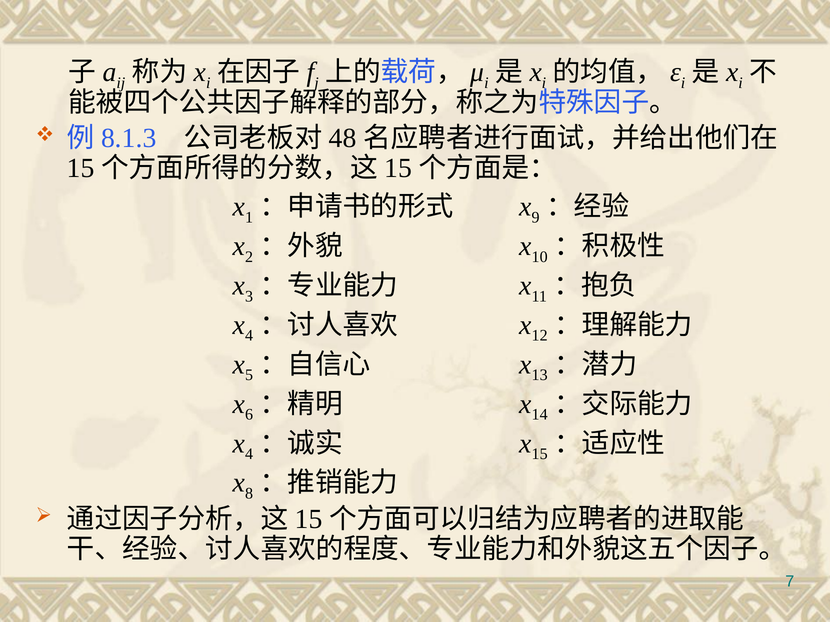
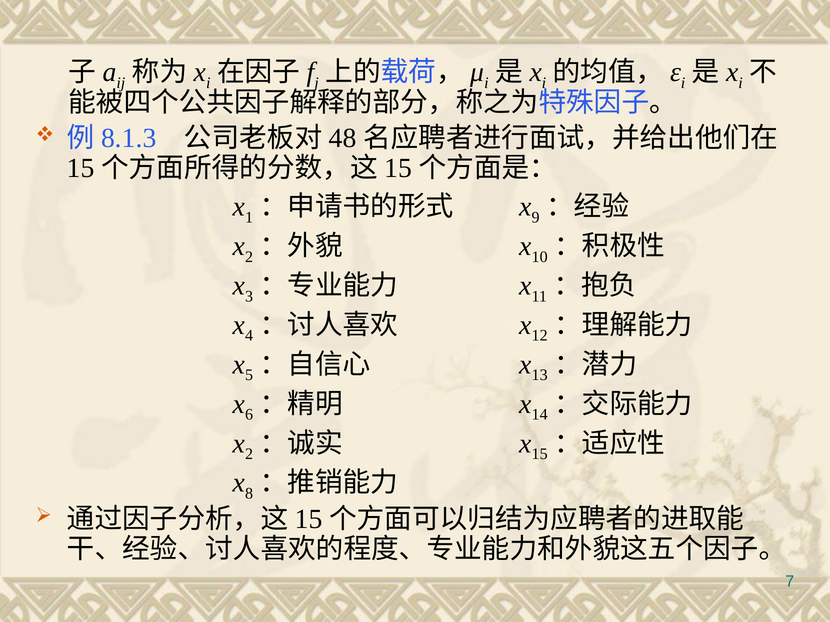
4 at (249, 454): 4 -> 2
